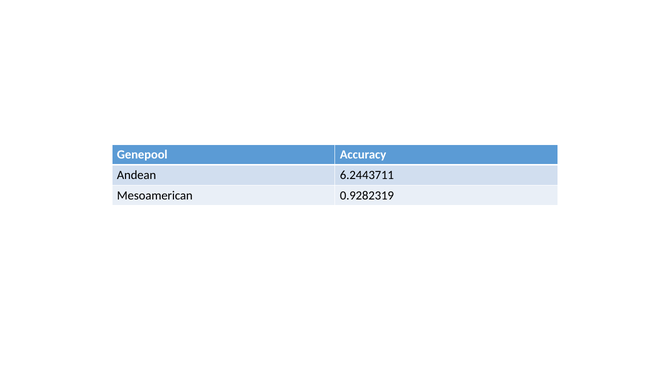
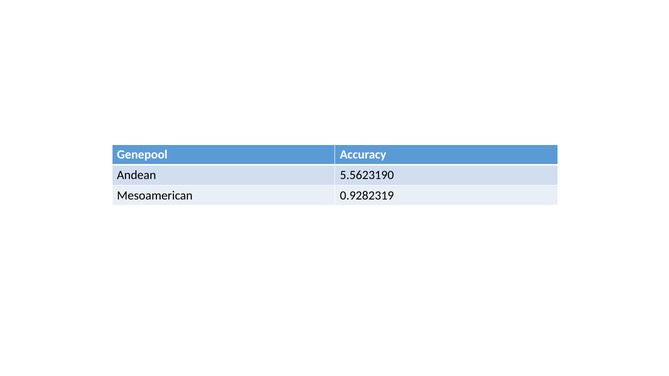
6.2443711: 6.2443711 -> 5.5623190
